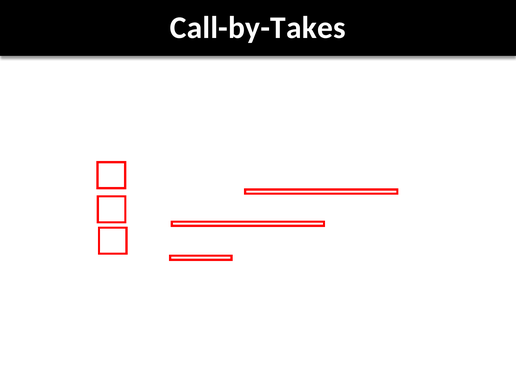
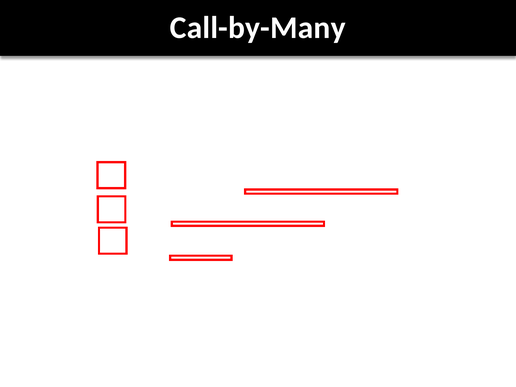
Call-by-Takes: Call-by-Takes -> Call-by-Many
